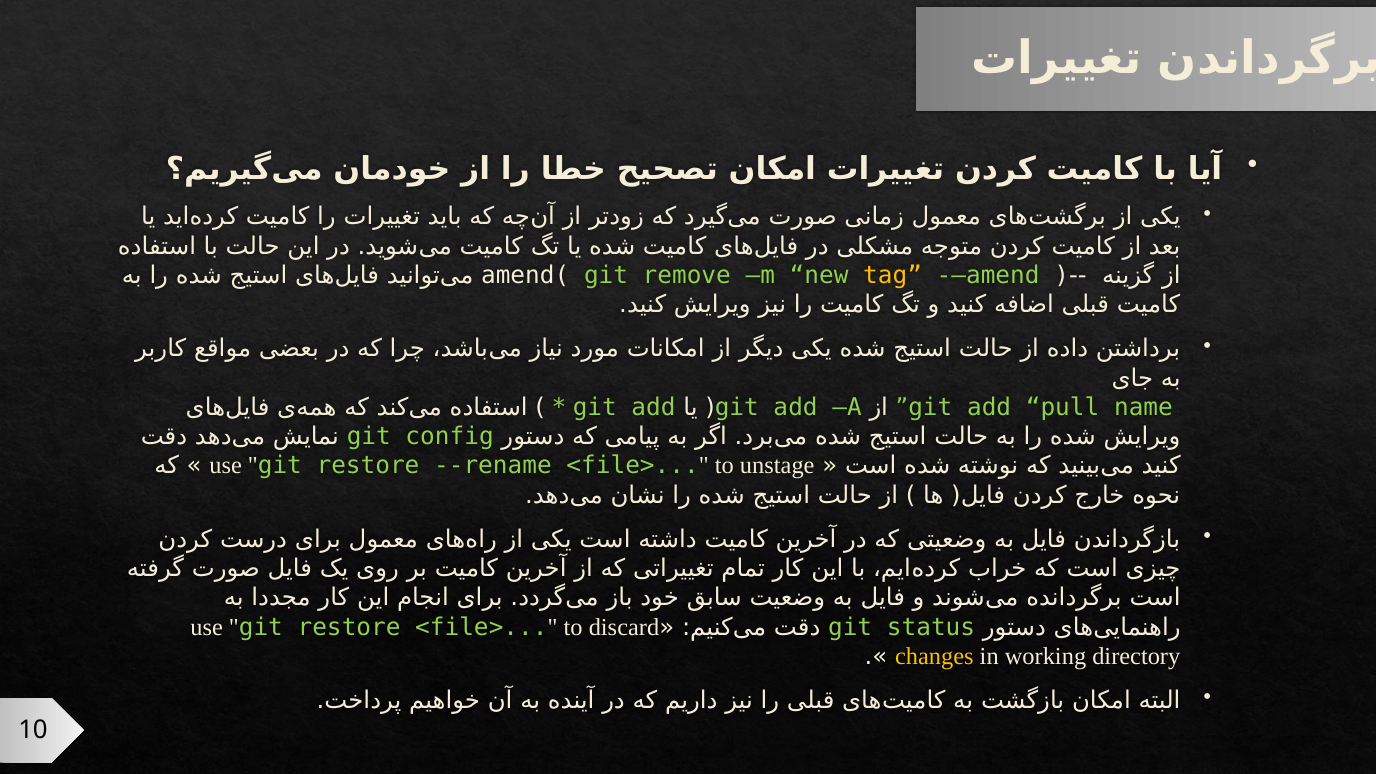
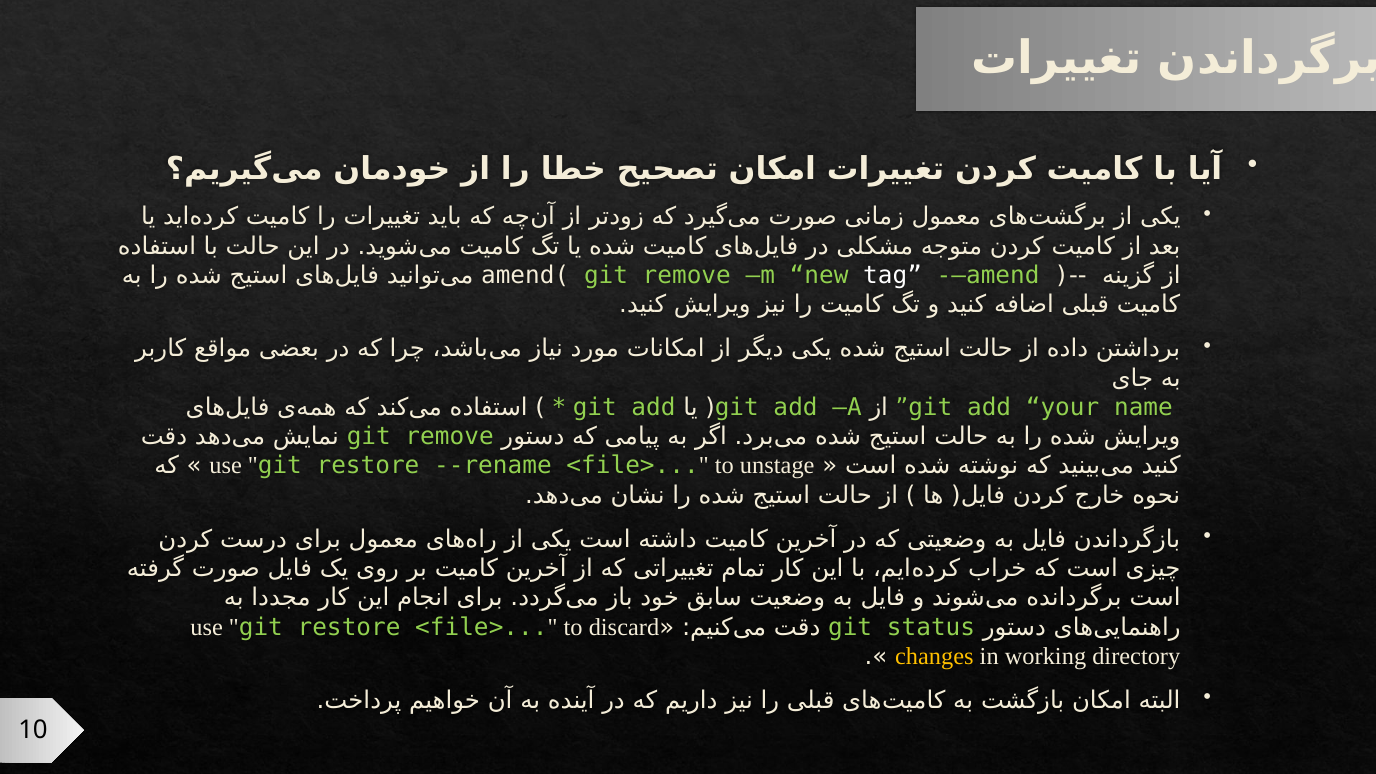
tag colour: yellow -> white
pull: pull -> your
config at (450, 437): config -> remove
